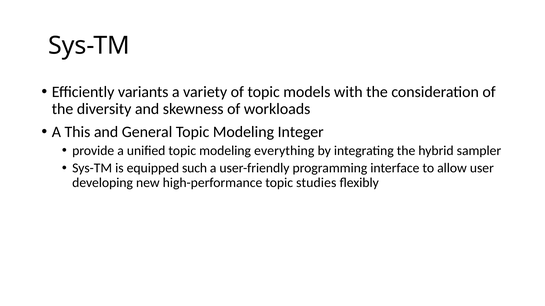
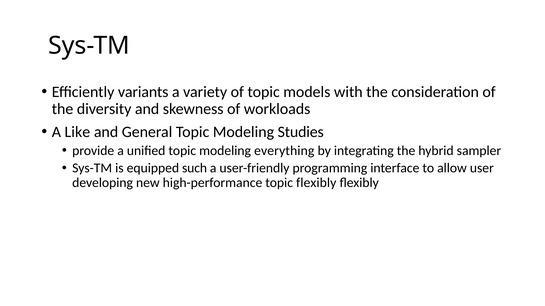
This: This -> Like
Integer: Integer -> Studies
topic studies: studies -> flexibly
